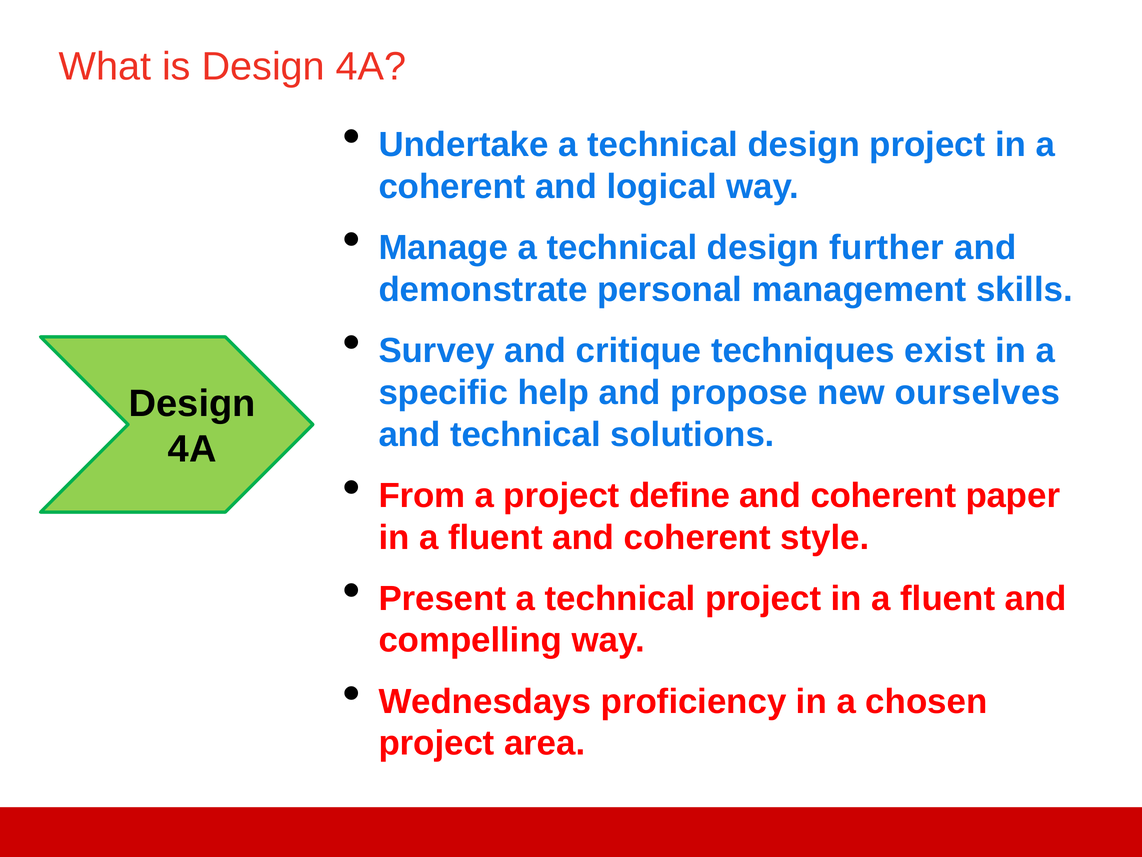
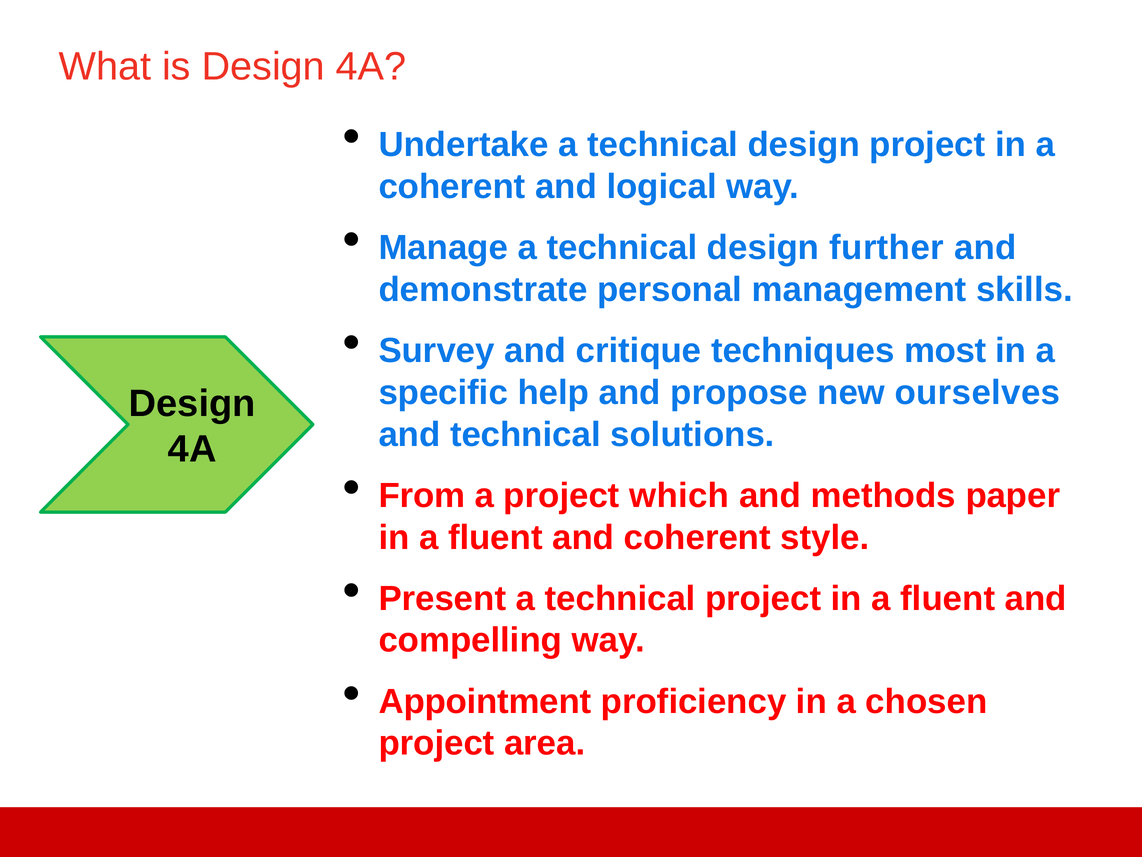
exist: exist -> most
define: define -> which
coherent at (883, 495): coherent -> methods
Wednesdays: Wednesdays -> Appointment
